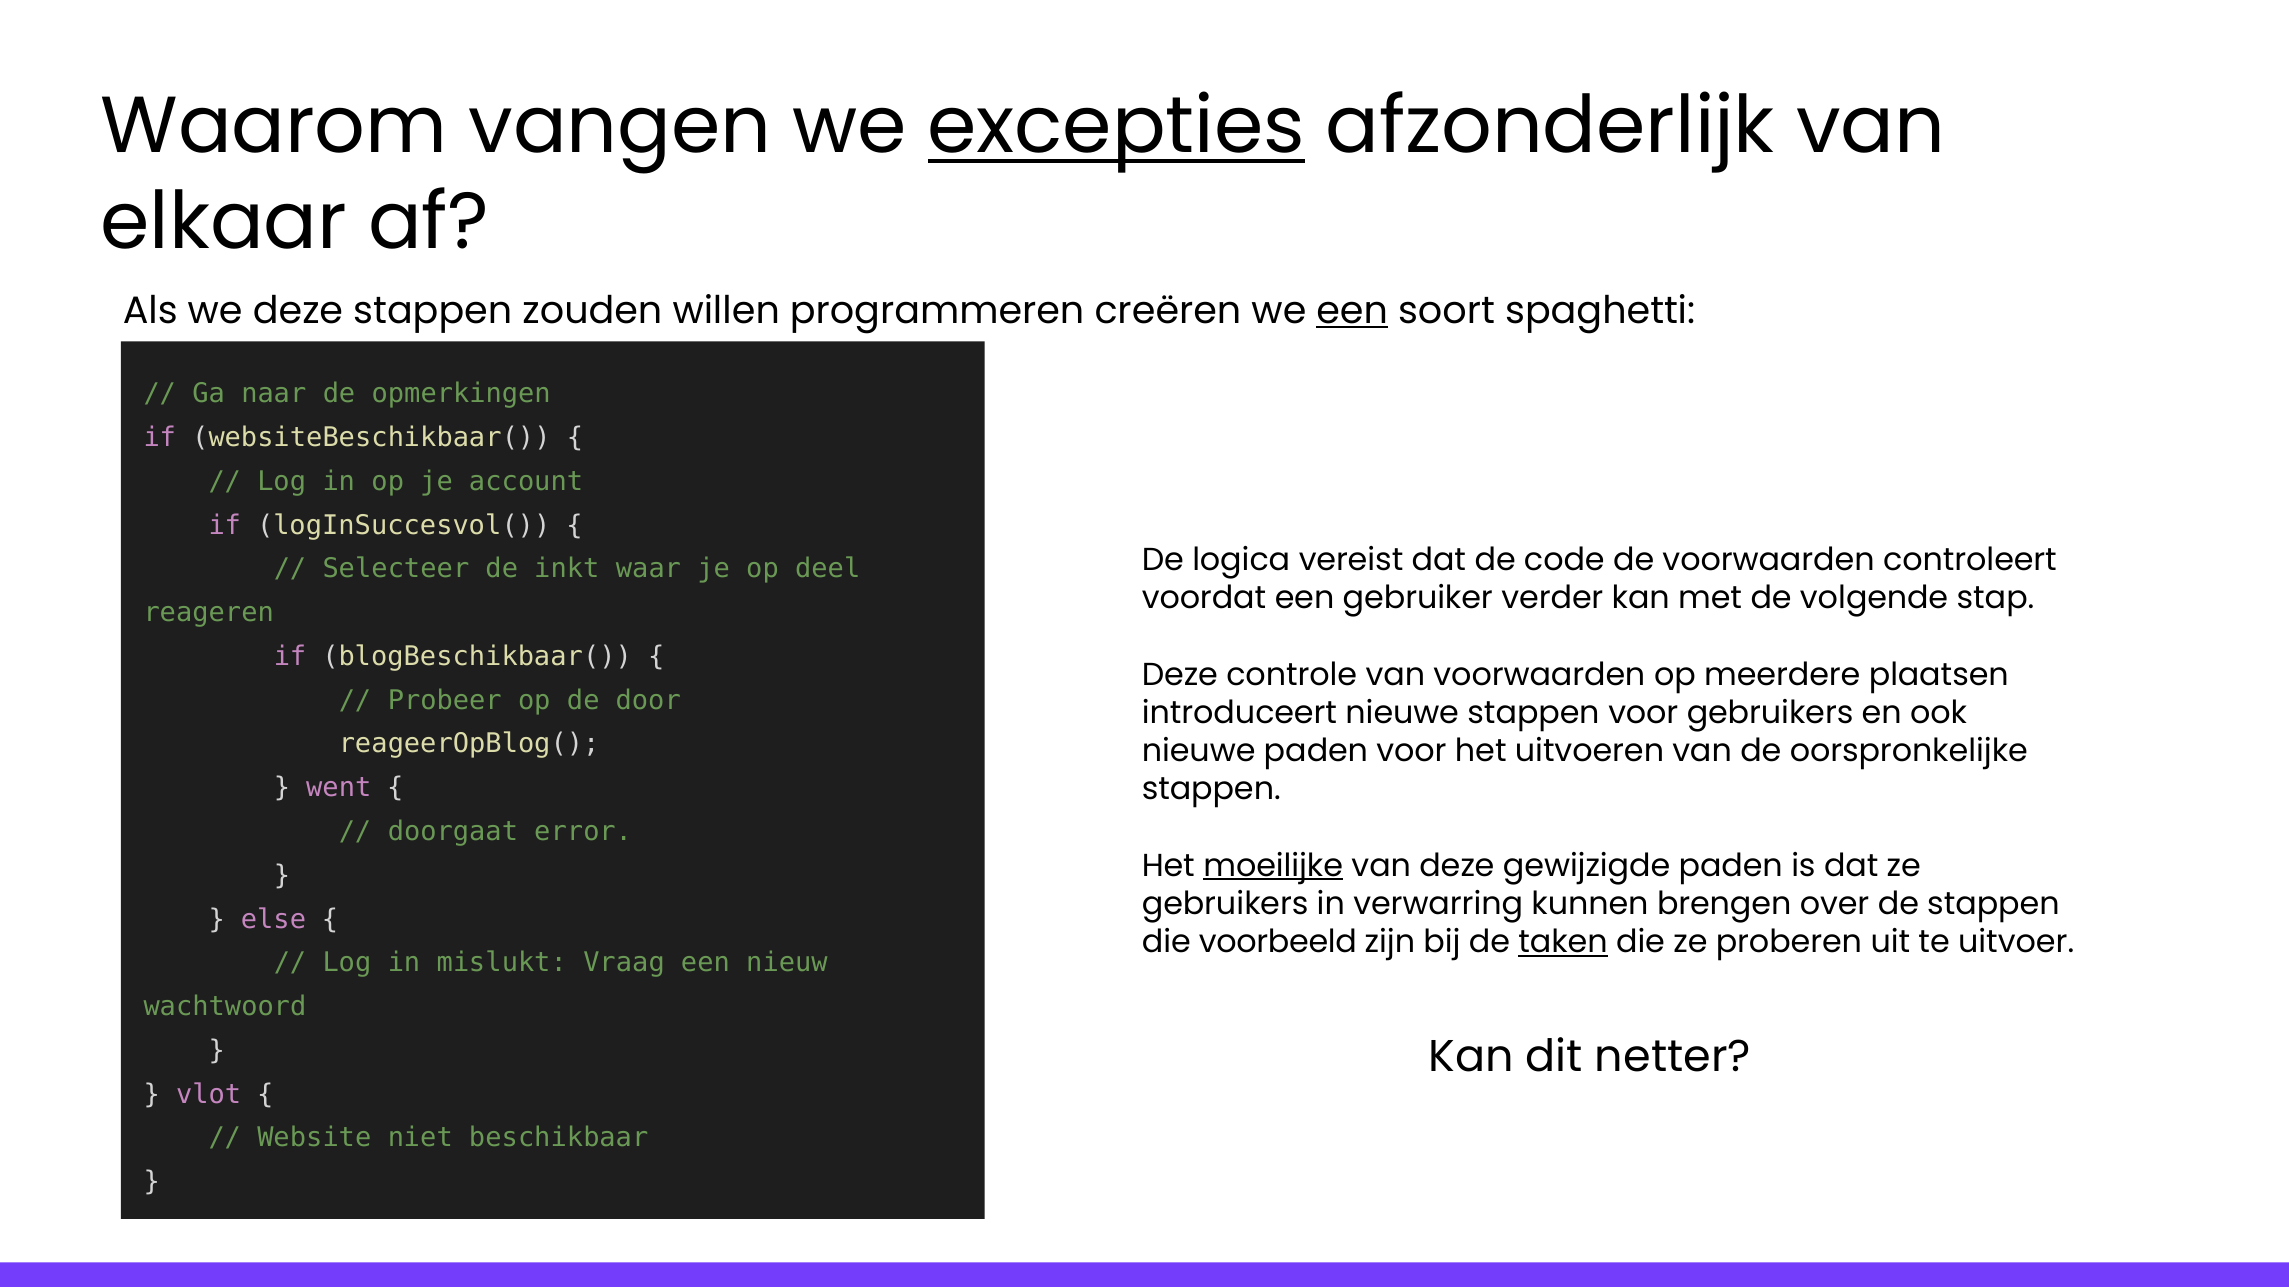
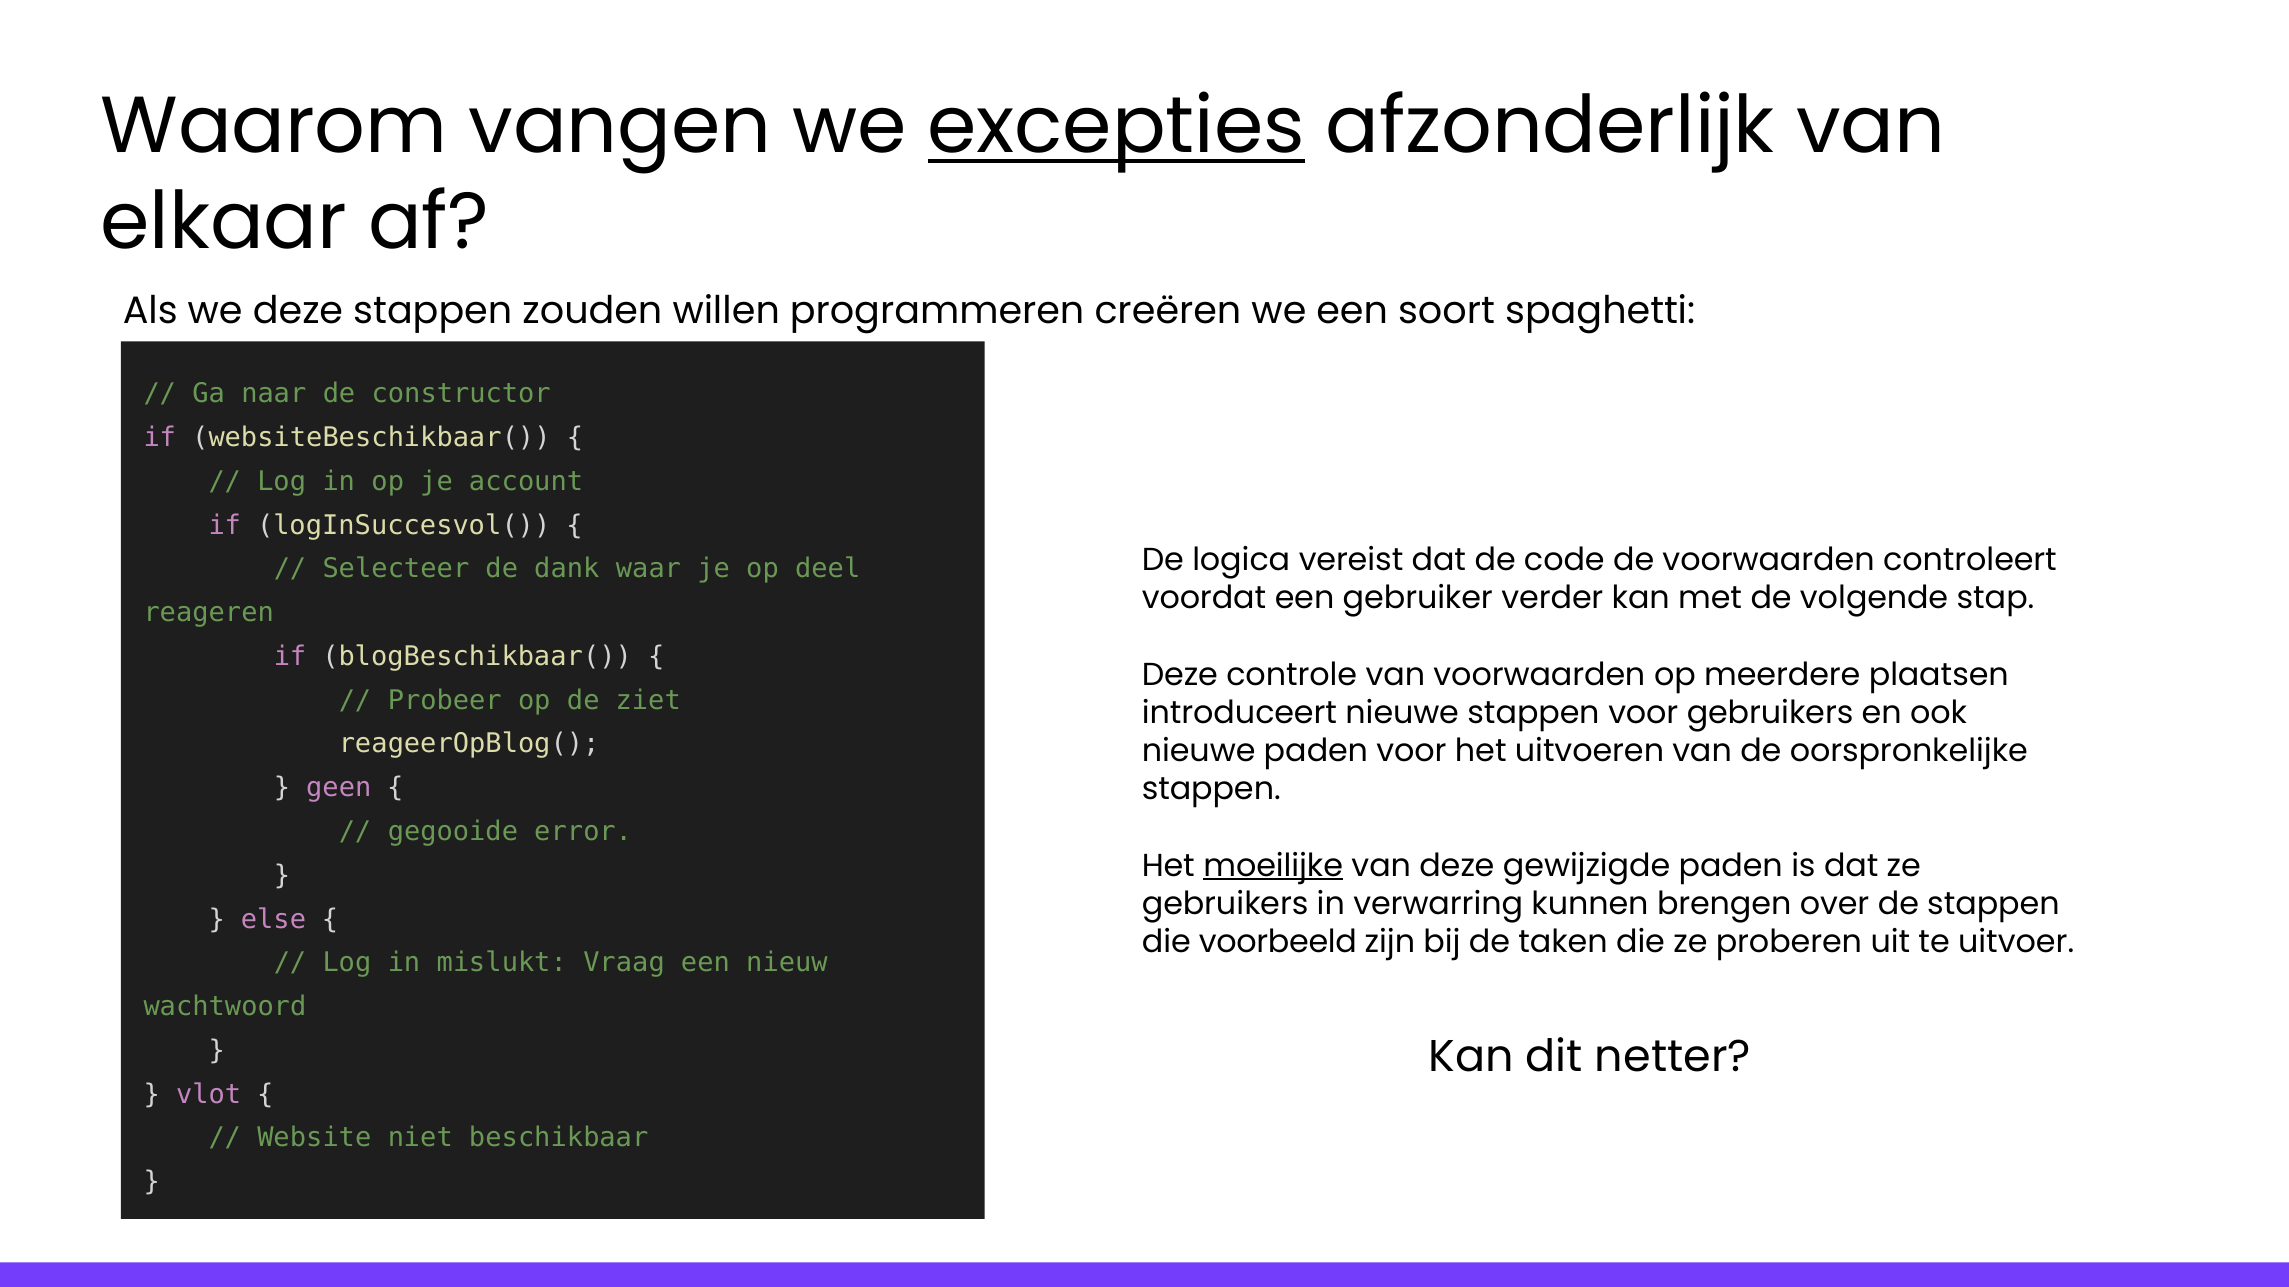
een at (1352, 311) underline: present -> none
opmerkingen: opmerkingen -> constructor
inkt: inkt -> dank
door: door -> ziet
went: went -> geen
doorgaat: doorgaat -> gegooide
taken underline: present -> none
